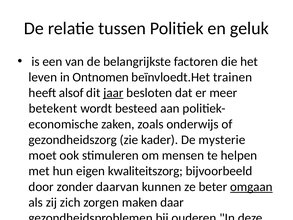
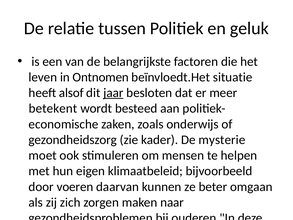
trainen: trainen -> situatie
kwaliteitszorg: kwaliteitszorg -> klimaatbeleid
zonder: zonder -> voeren
omgaan underline: present -> none
maken daar: daar -> naar
